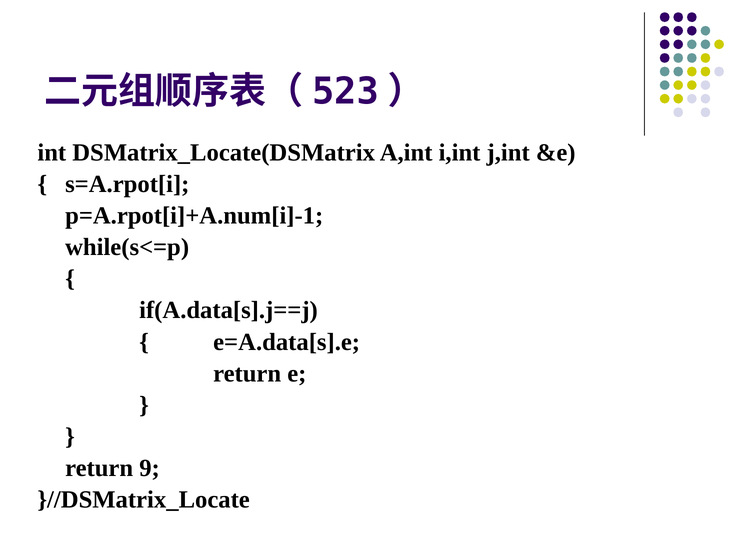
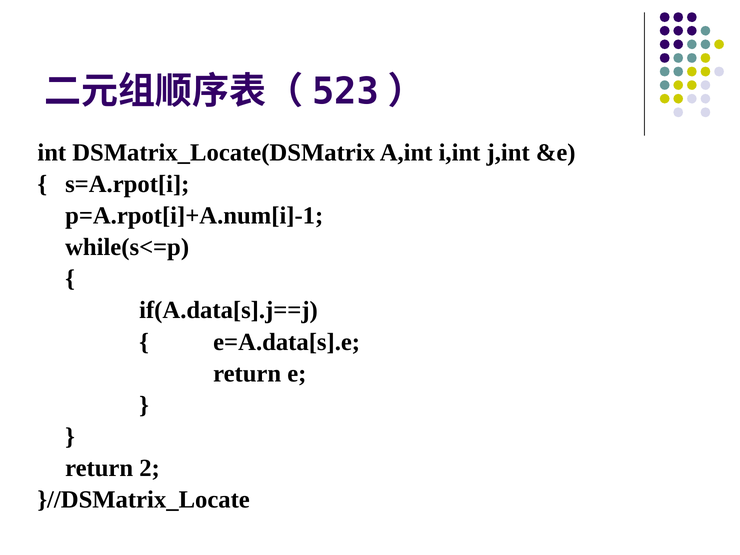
9: 9 -> 2
